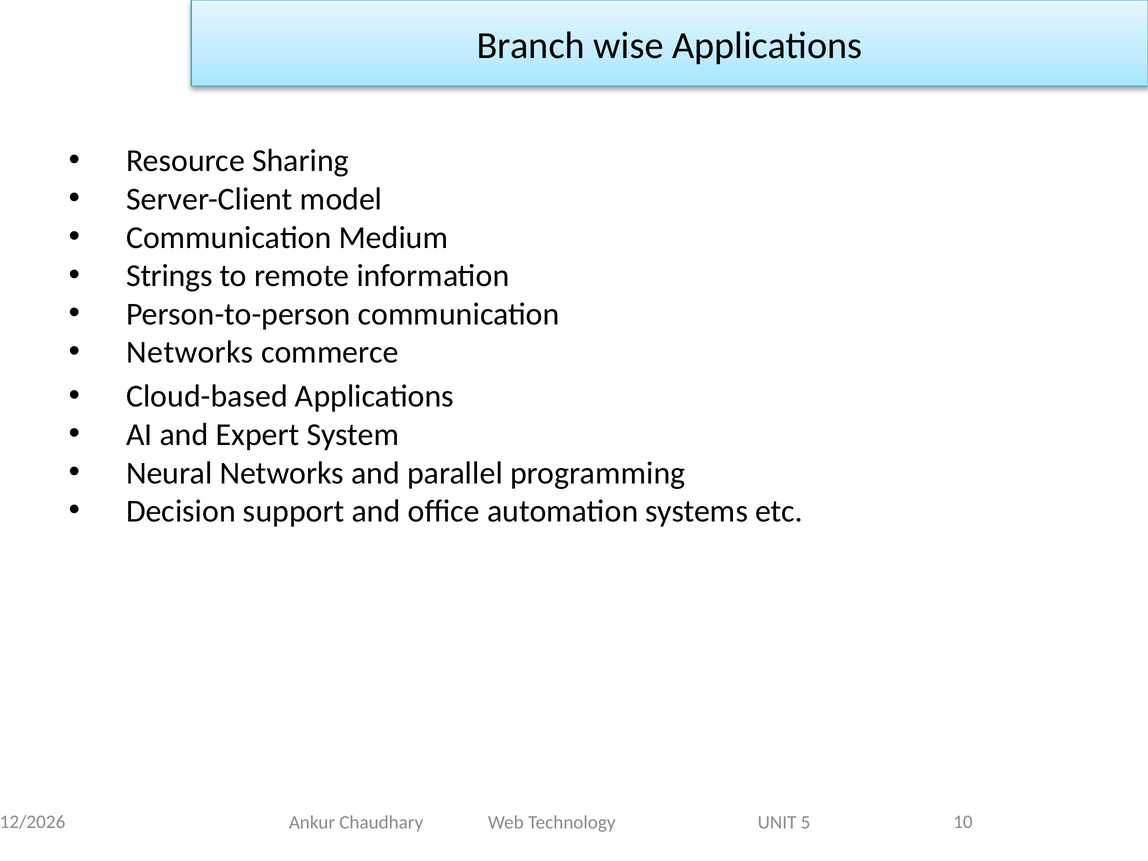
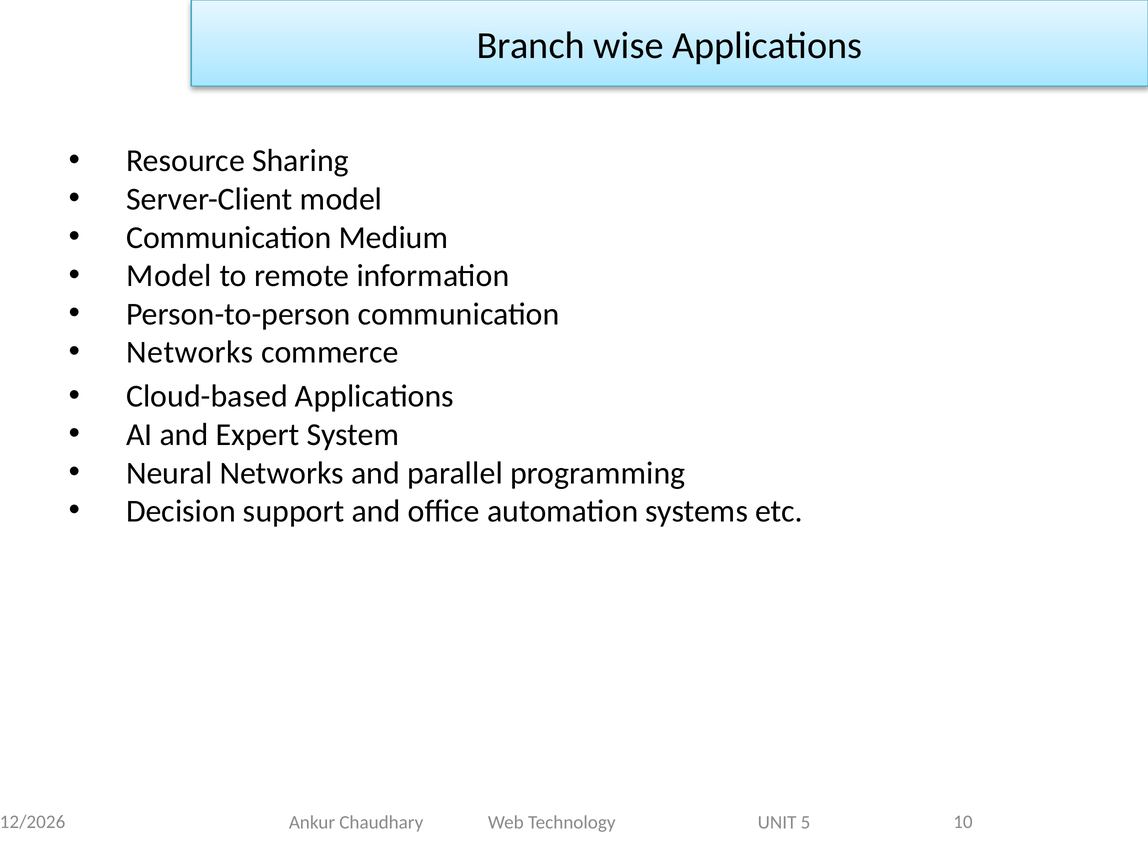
Strings at (169, 276): Strings -> Model
